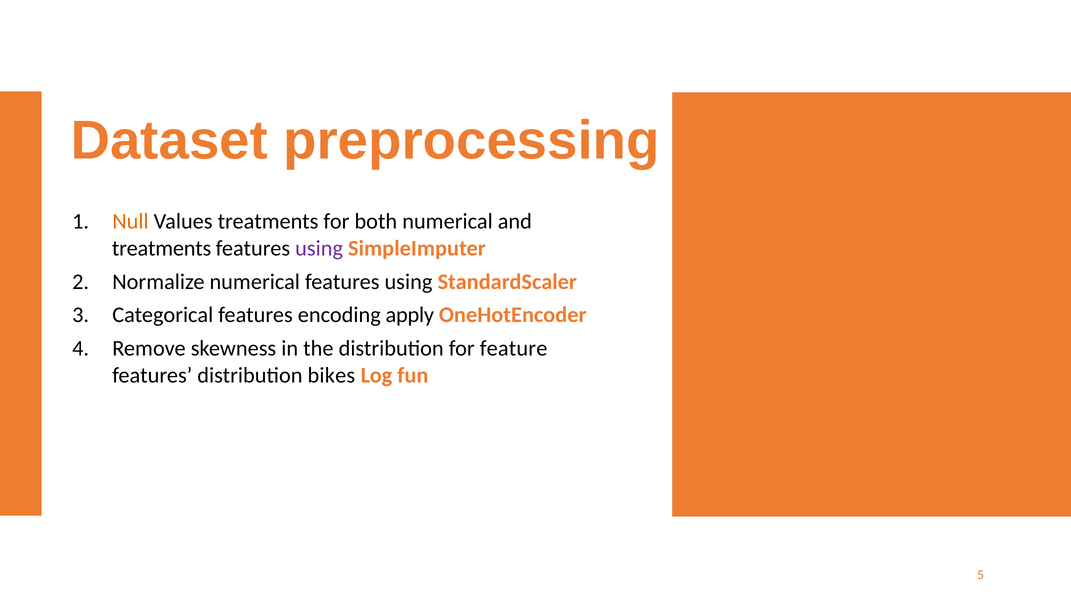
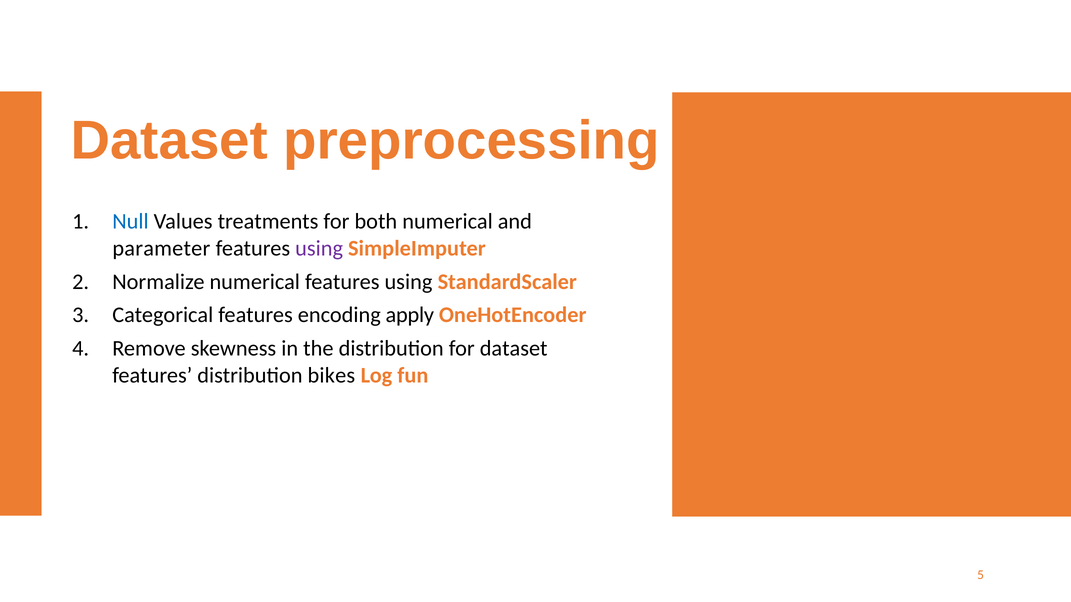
Null colour: orange -> blue
treatments at (162, 248): treatments -> parameter
for feature: feature -> dataset
